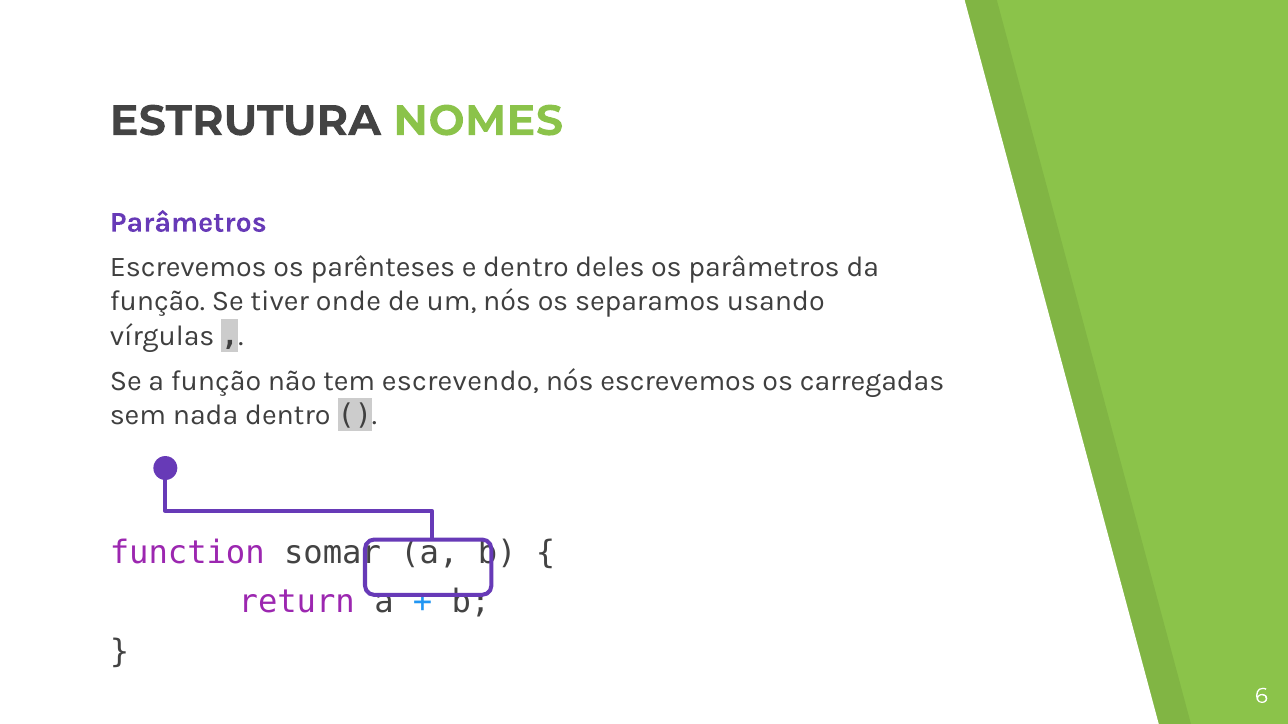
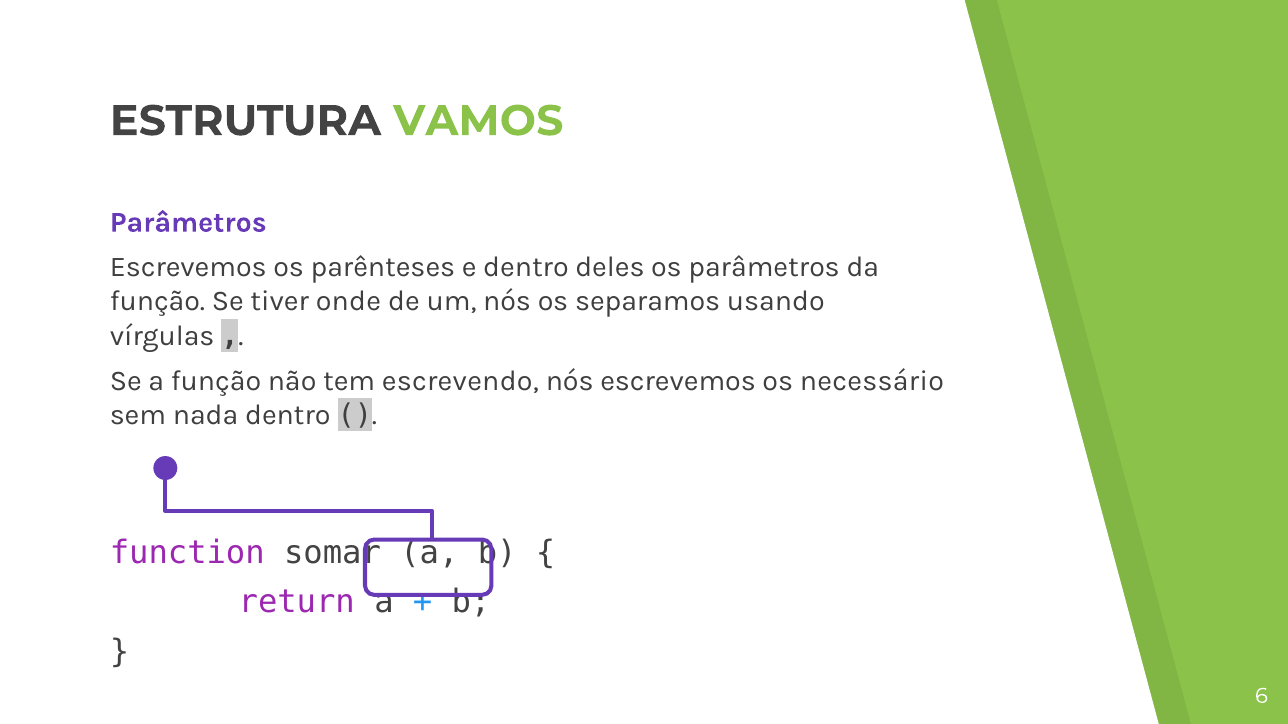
NOMES: NOMES -> VAMOS
carregadas: carregadas -> necessário
